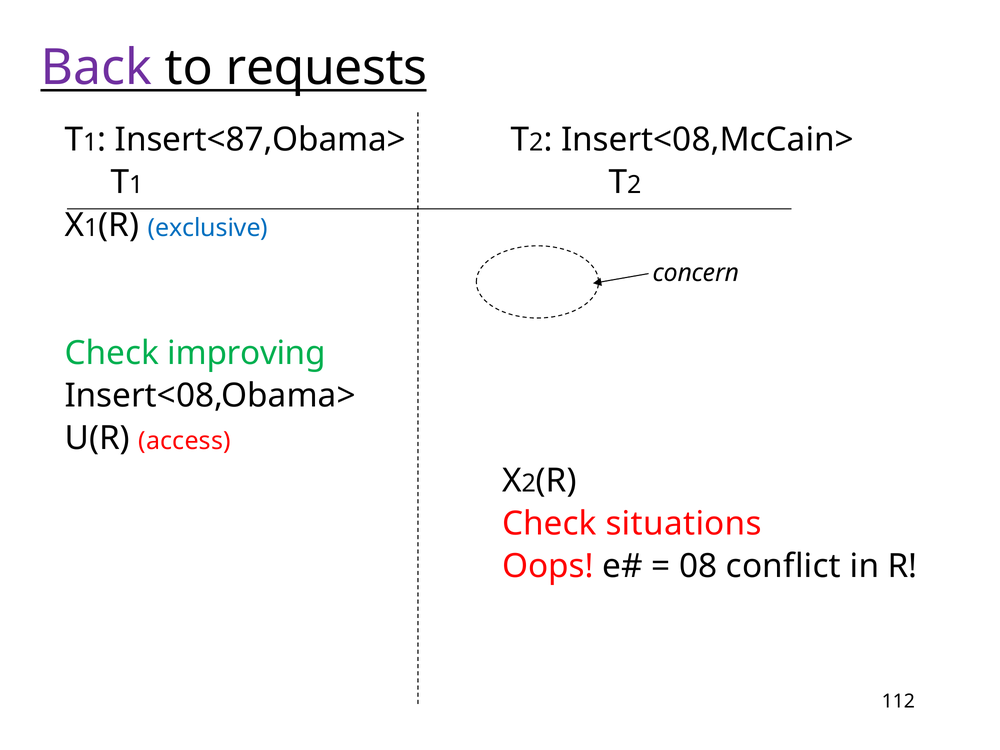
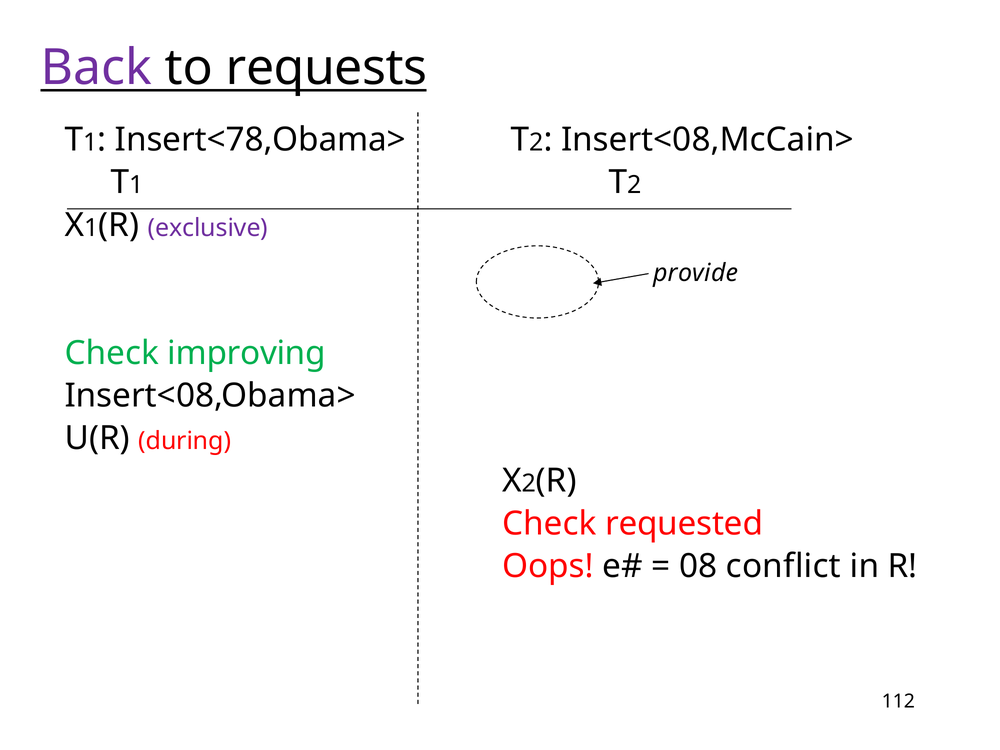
Insert<87,Obama>: Insert<87,Obama> -> Insert<78,Obama>
exclusive colour: blue -> purple
concern: concern -> provide
access: access -> during
situations: situations -> requested
